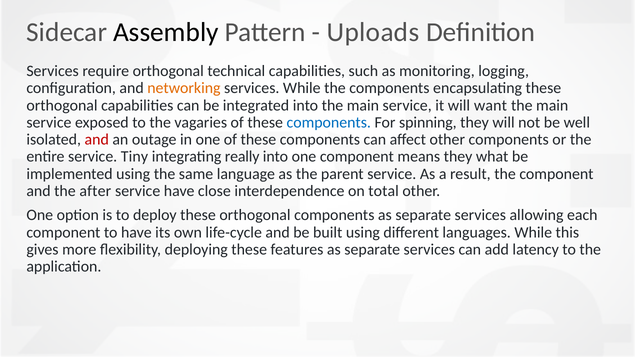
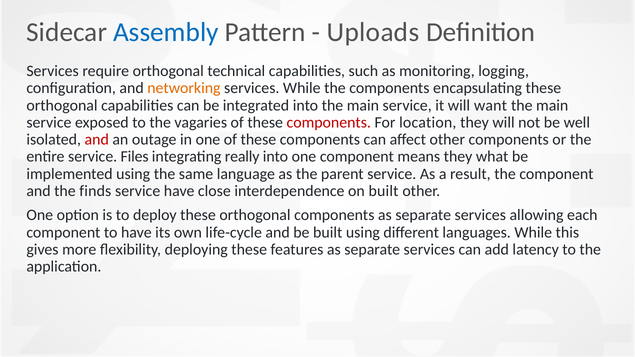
Assembly colour: black -> blue
components at (329, 123) colour: blue -> red
spinning: spinning -> location
Tiny: Tiny -> Files
after: after -> finds
on total: total -> built
